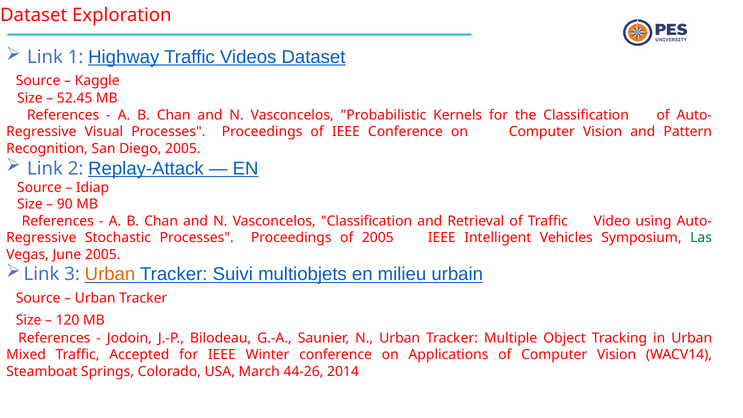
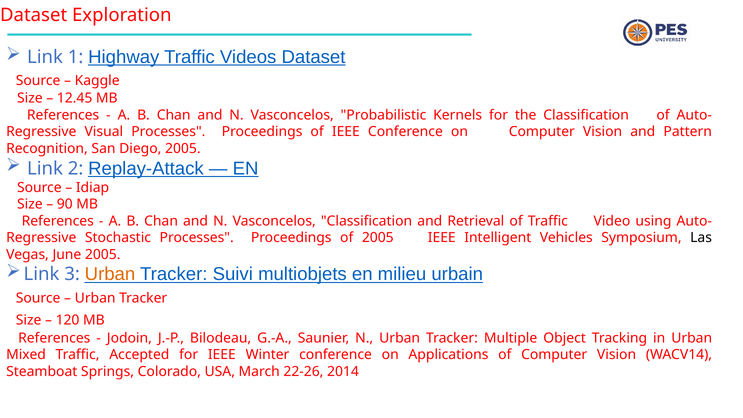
52.45: 52.45 -> 12.45
Las colour: green -> black
44-26: 44-26 -> 22-26
